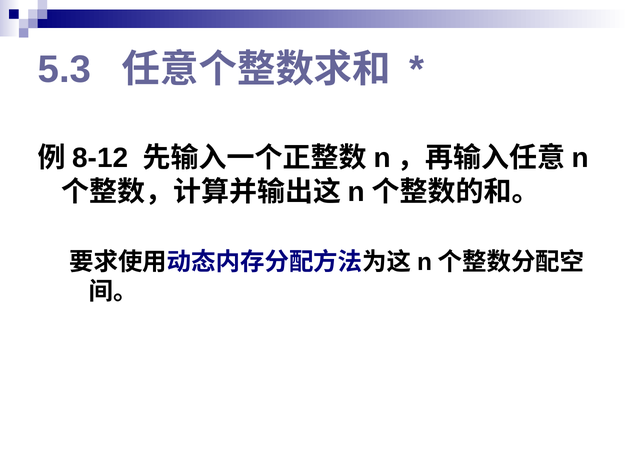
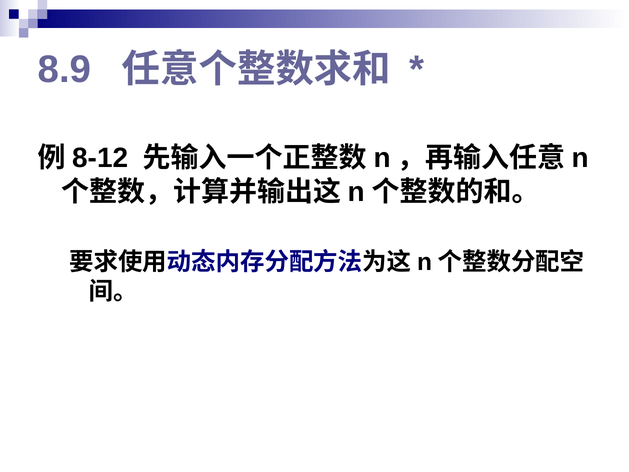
5.3: 5.3 -> 8.9
